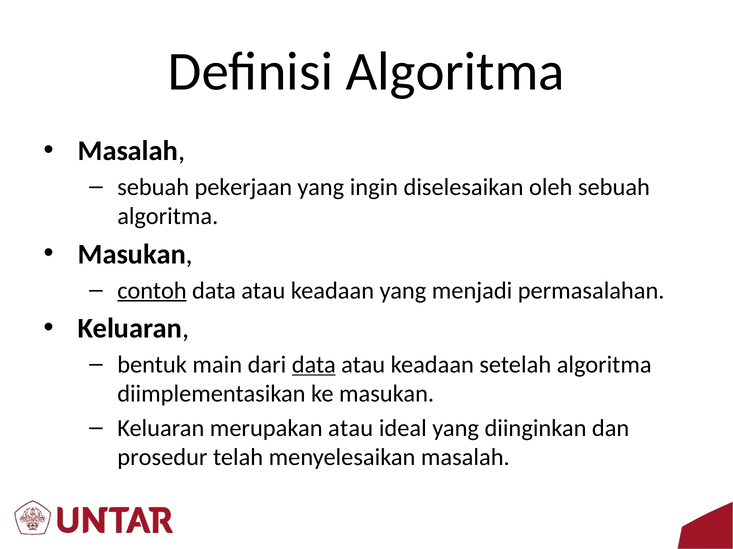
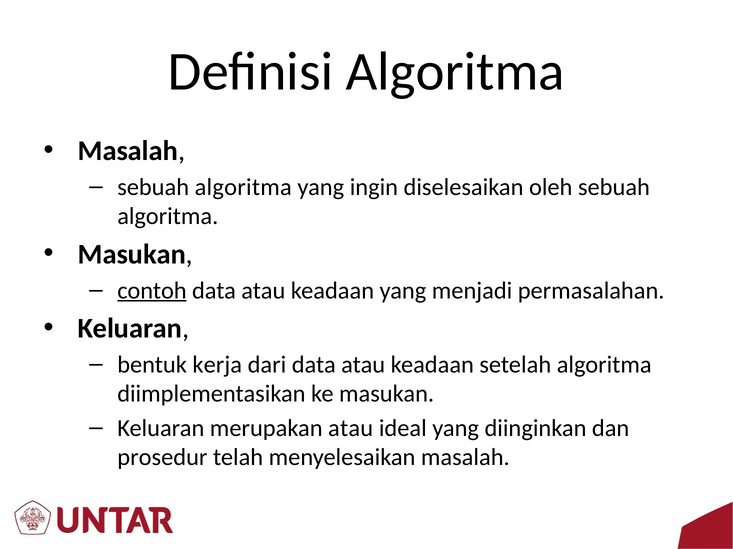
pekerjaan at (243, 187): pekerjaan -> algoritma
main: main -> kerja
data at (314, 365) underline: present -> none
